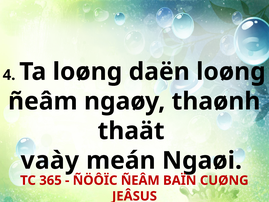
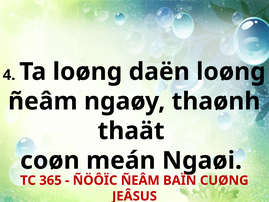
vaày: vaày -> coøn
